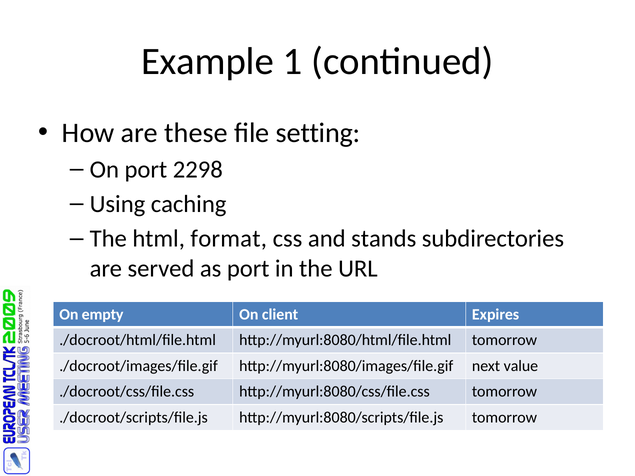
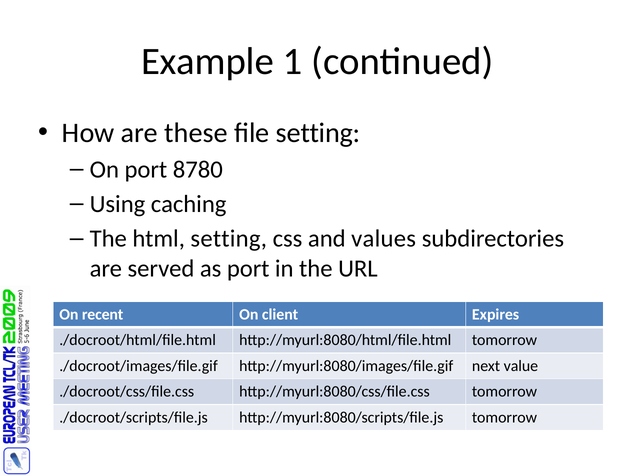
2298: 2298 -> 8780
html format: format -> setting
stands: stands -> values
empty: empty -> recent
